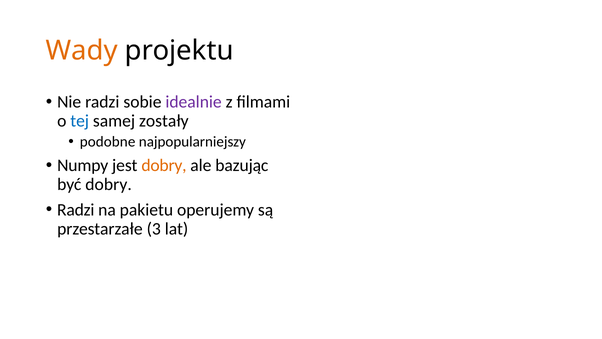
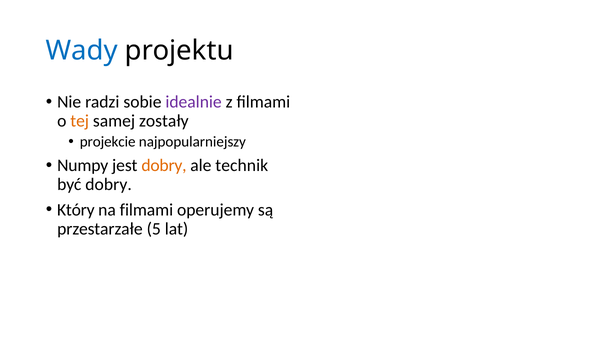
Wady colour: orange -> blue
tej colour: blue -> orange
podobne: podobne -> projekcie
bazując: bazując -> technik
Radzi at (76, 210): Radzi -> Który
na pakietu: pakietu -> filmami
3: 3 -> 5
